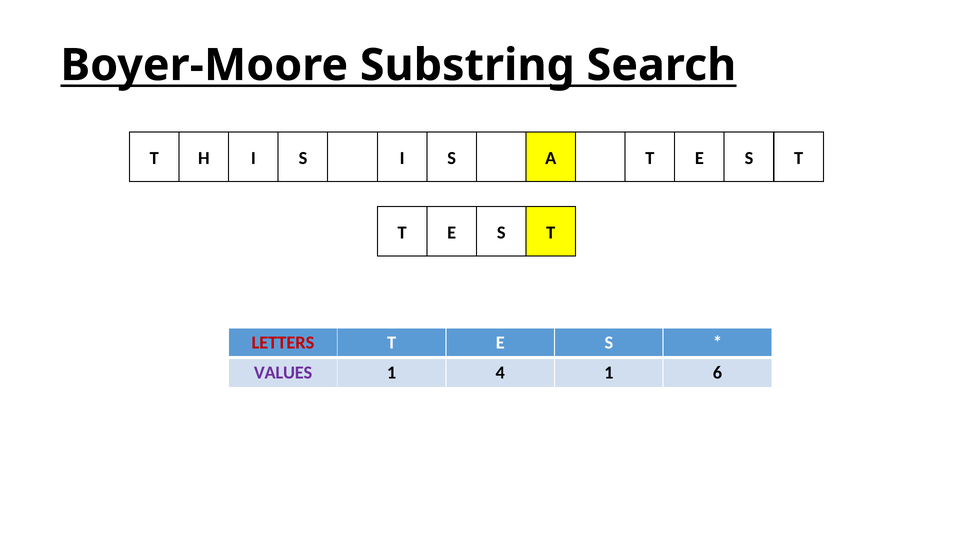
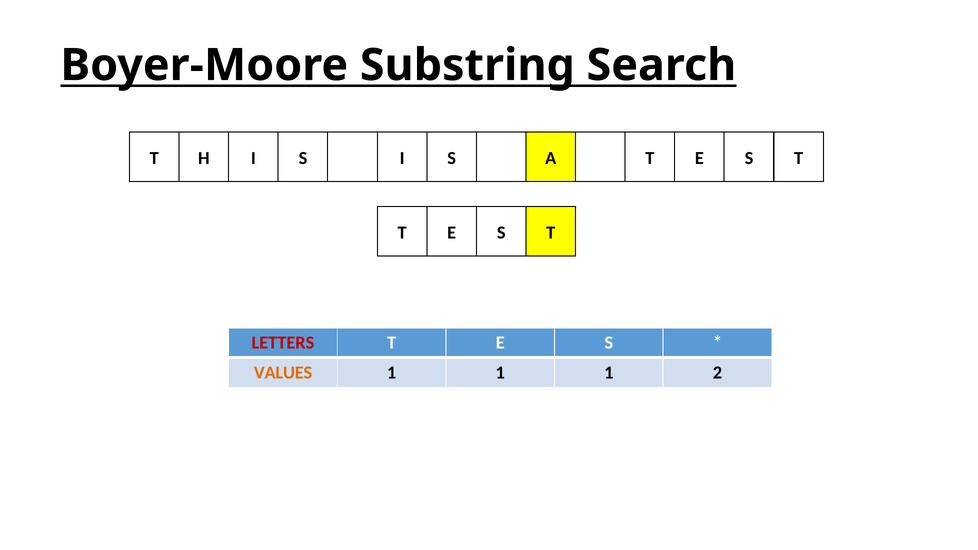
VALUES colour: purple -> orange
4 at (500, 373): 4 -> 1
6: 6 -> 2
